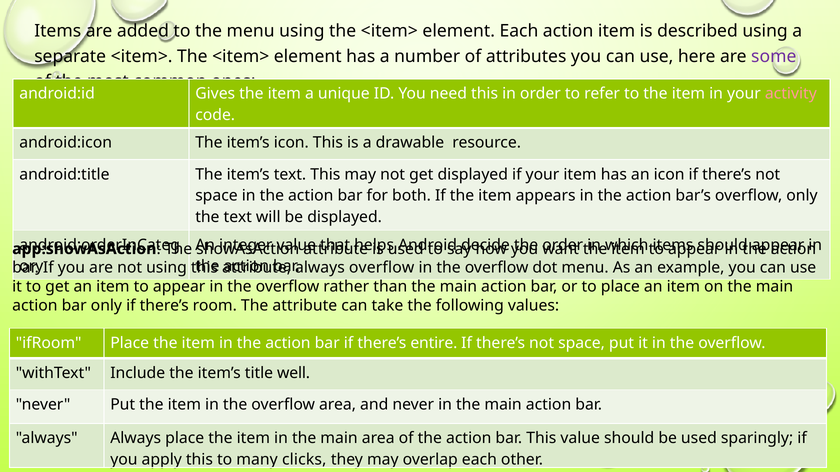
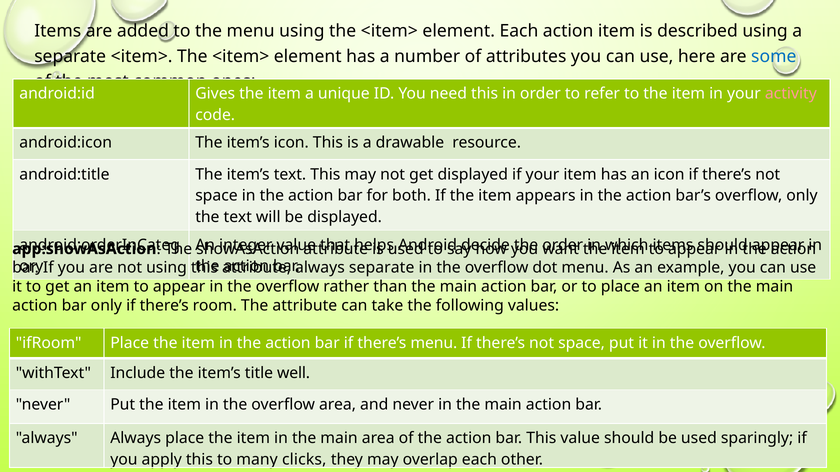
some colour: purple -> blue
always overflow: overflow -> separate
there’s entire: entire -> menu
